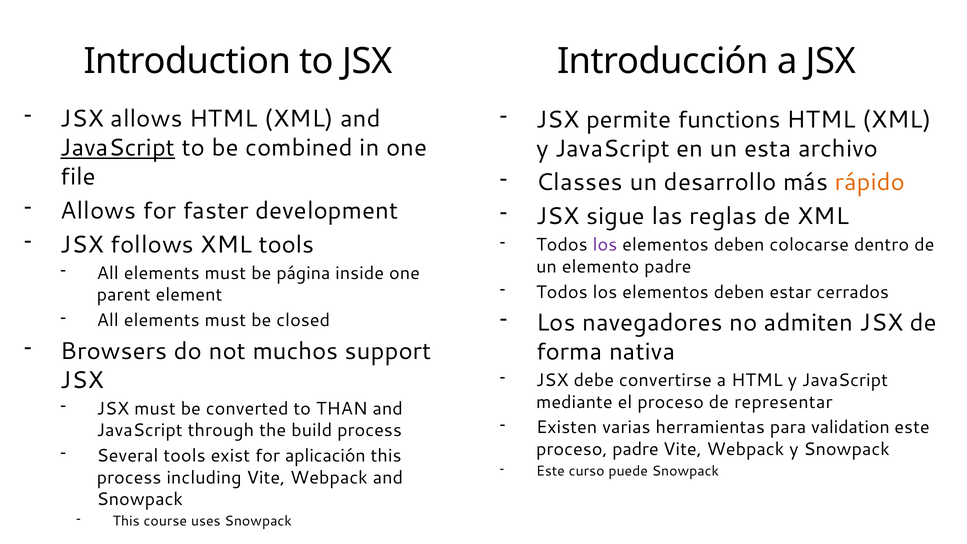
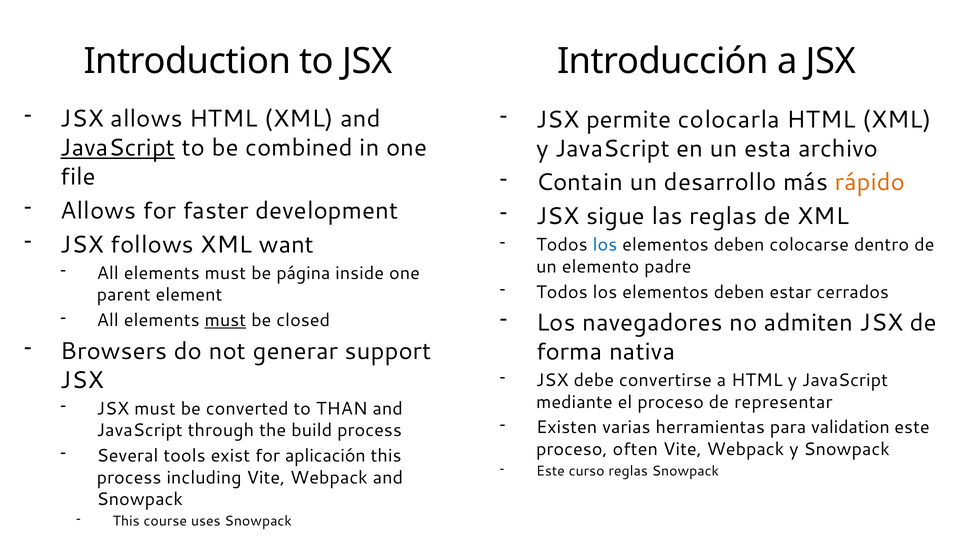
functions: functions -> colocarla
Classes: Classes -> Contain
XML tools: tools -> want
los at (605, 245) colour: purple -> blue
must at (225, 320) underline: none -> present
muchos: muchos -> generar
proceso padre: padre -> often
curso puede: puede -> reglas
